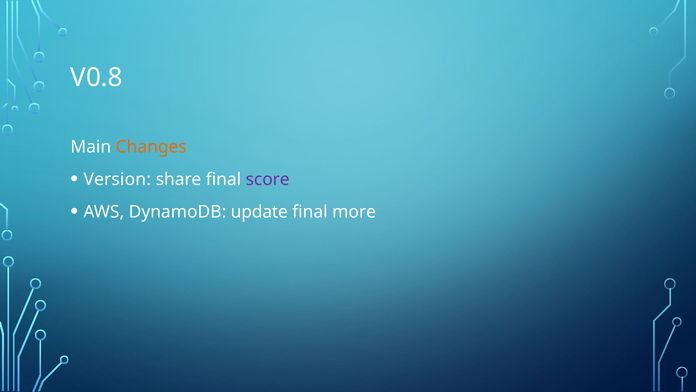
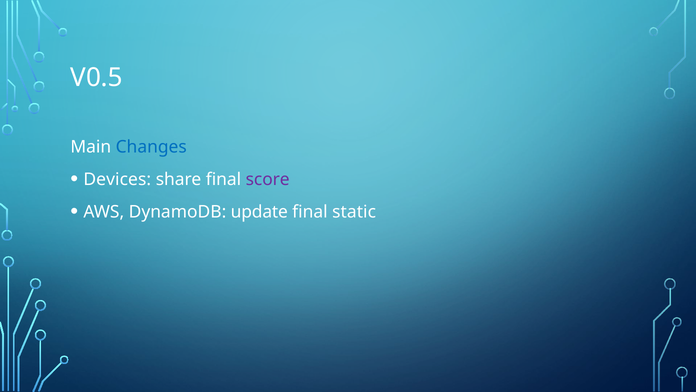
V0.8: V0.8 -> V0.5
Changes colour: orange -> blue
Version: Version -> Devices
more: more -> static
